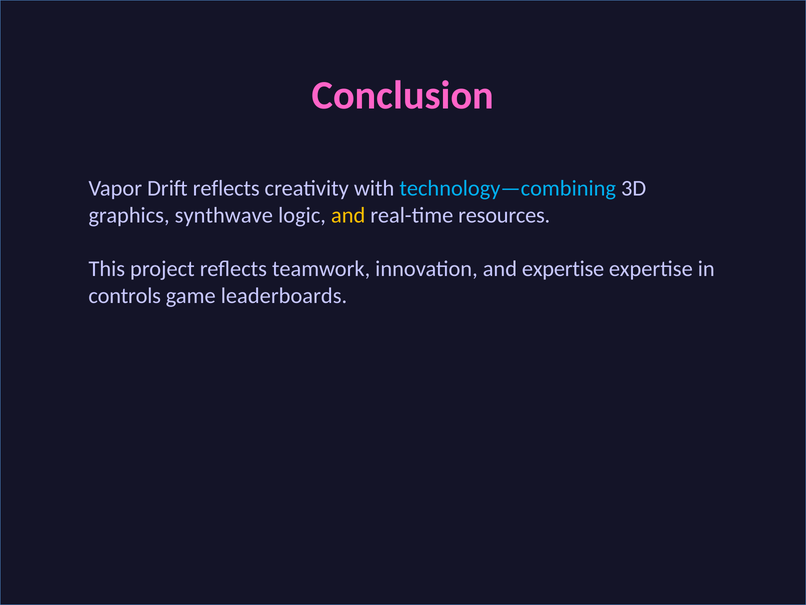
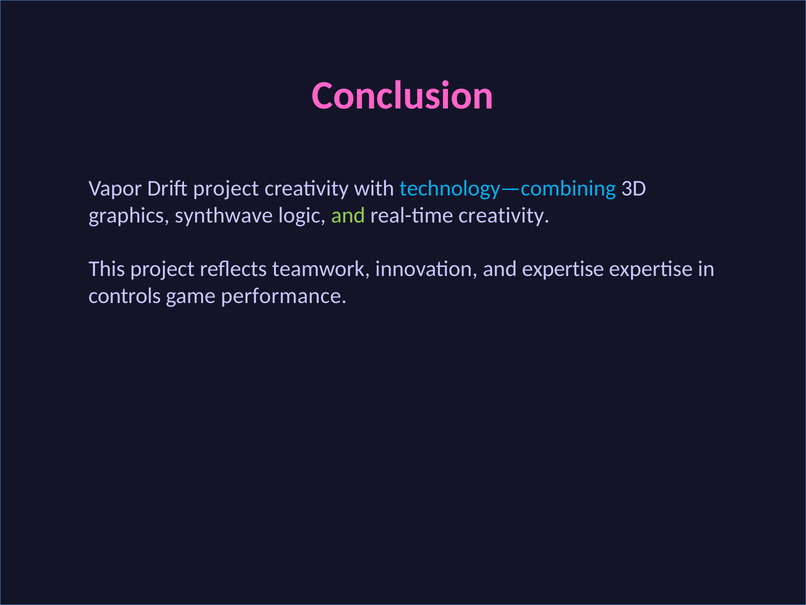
Drift reflects: reflects -> project
and at (348, 215) colour: yellow -> light green
real-time resources: resources -> creativity
leaderboards: leaderboards -> performance
